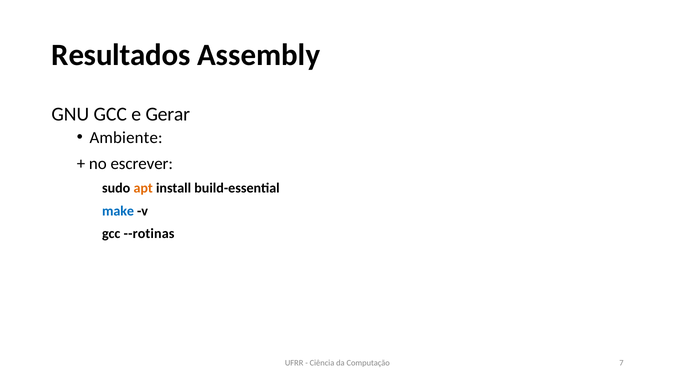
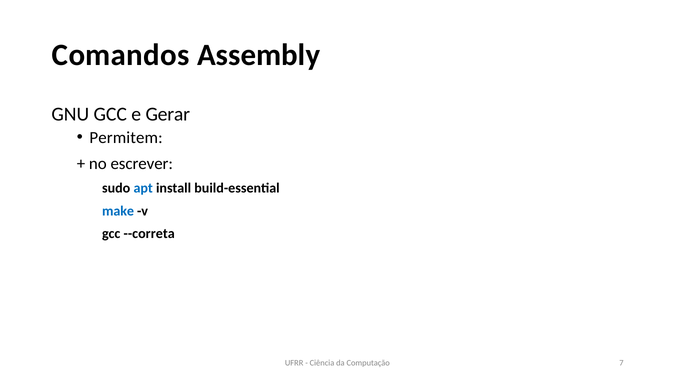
Resultados: Resultados -> Comandos
Ambiente: Ambiente -> Permitem
apt colour: orange -> blue
--rotinas: --rotinas -> --correta
